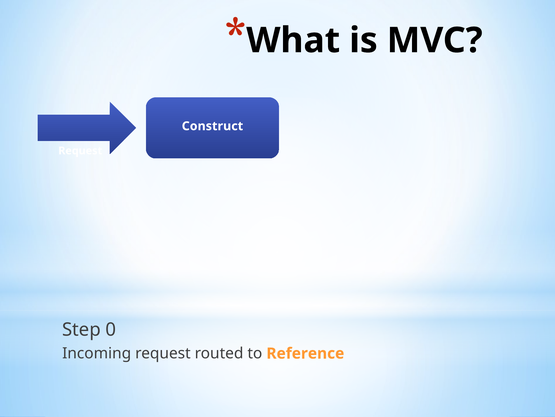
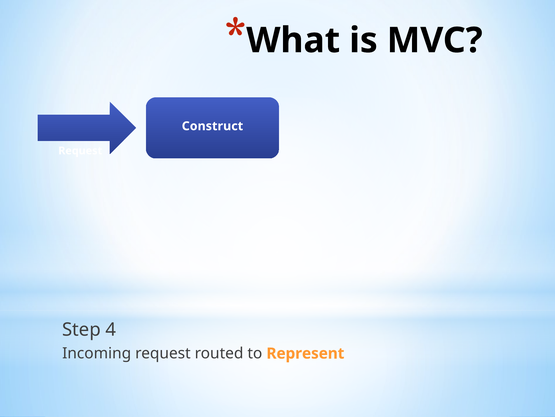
0: 0 -> 4
Reference: Reference -> Represent
